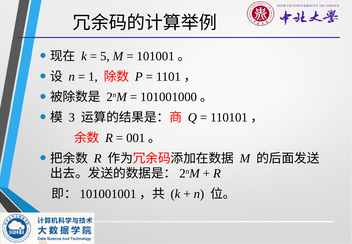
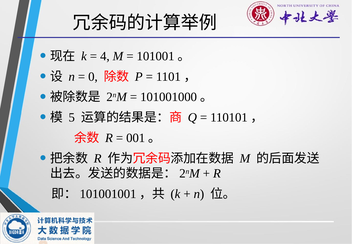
5: 5 -> 4
1: 1 -> 0
3: 3 -> 5
